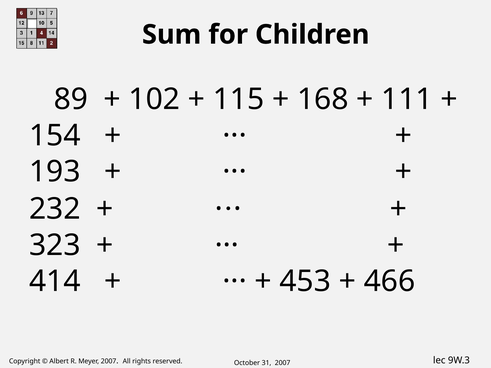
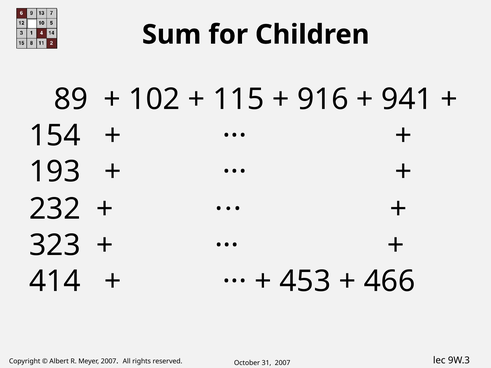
168: 168 -> 916
111: 111 -> 941
